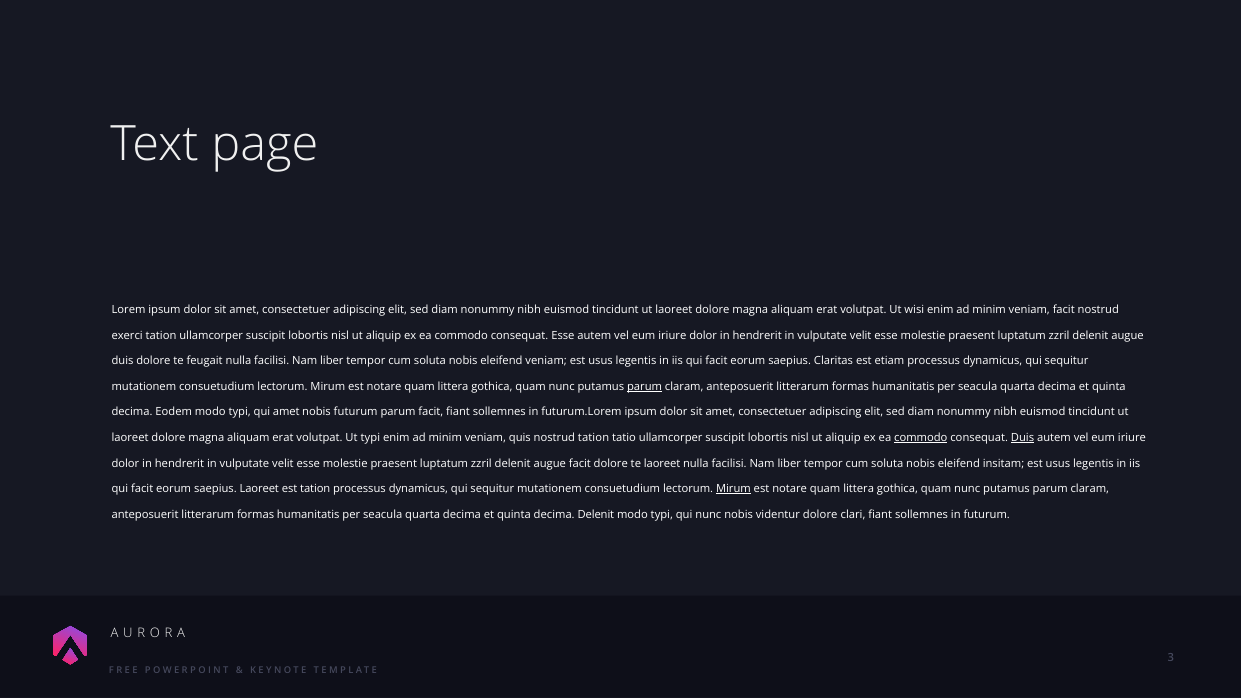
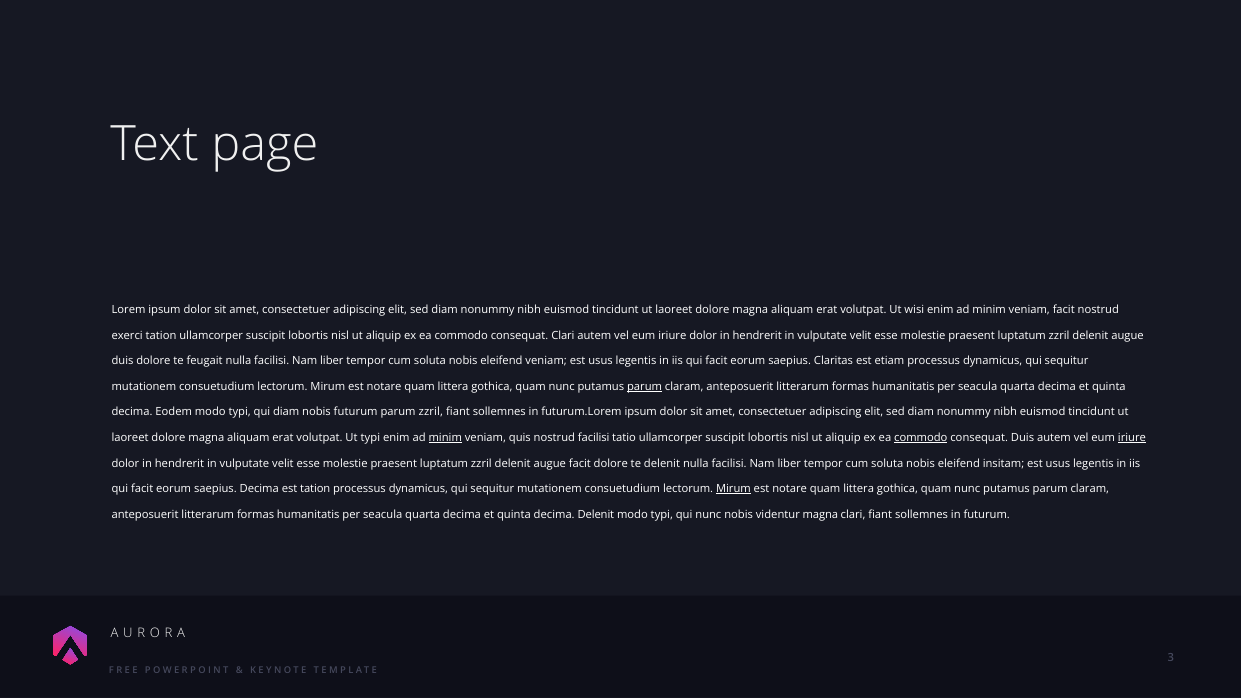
consequat Esse: Esse -> Clari
qui amet: amet -> diam
parum facit: facit -> zzril
minim at (445, 438) underline: none -> present
nostrud tation: tation -> facilisi
Duis at (1023, 438) underline: present -> none
iriure at (1132, 438) underline: none -> present
te laoreet: laoreet -> delenit
saepius Laoreet: Laoreet -> Decima
videntur dolore: dolore -> magna
